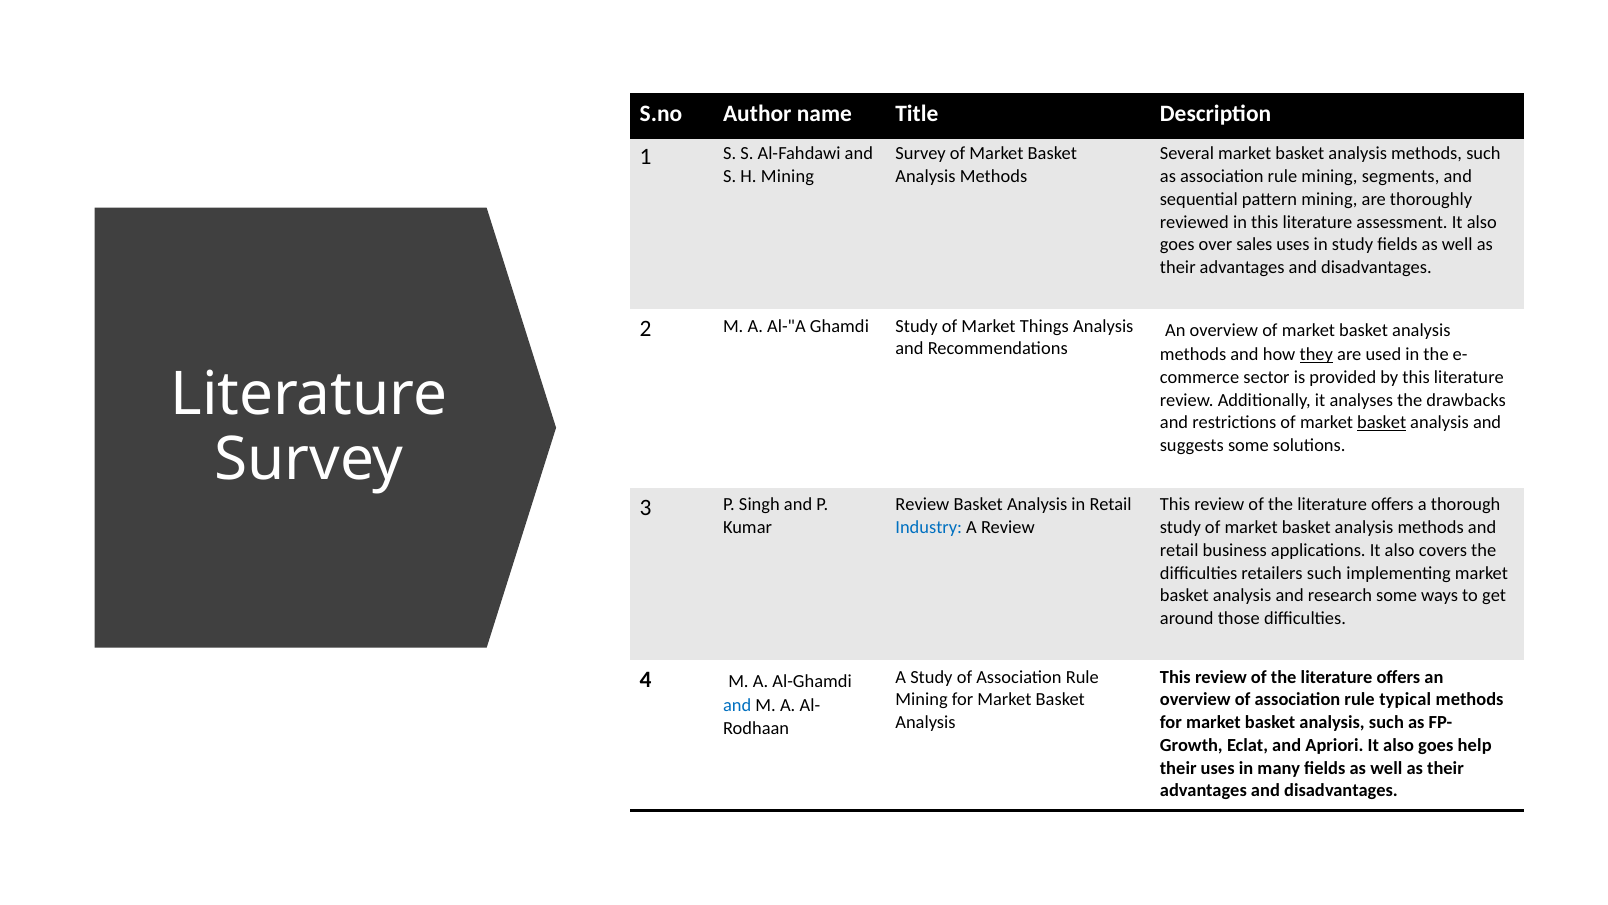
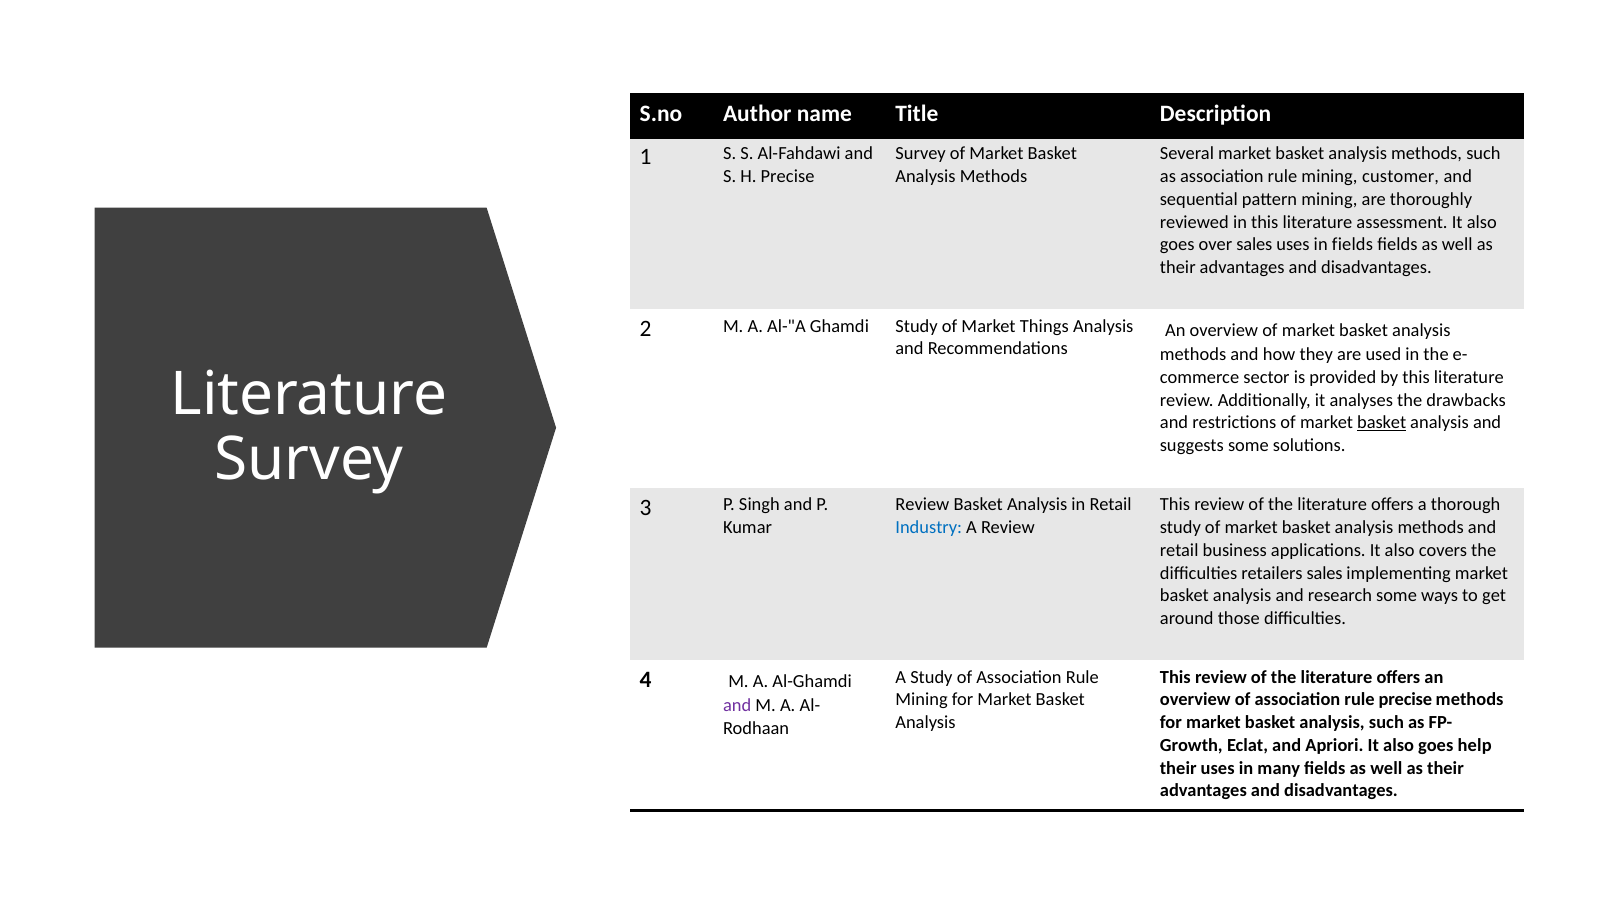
H Mining: Mining -> Precise
segments: segments -> customer
in study: study -> fields
they underline: present -> none
retailers such: such -> sales
rule typical: typical -> precise
and at (737, 705) colour: blue -> purple
